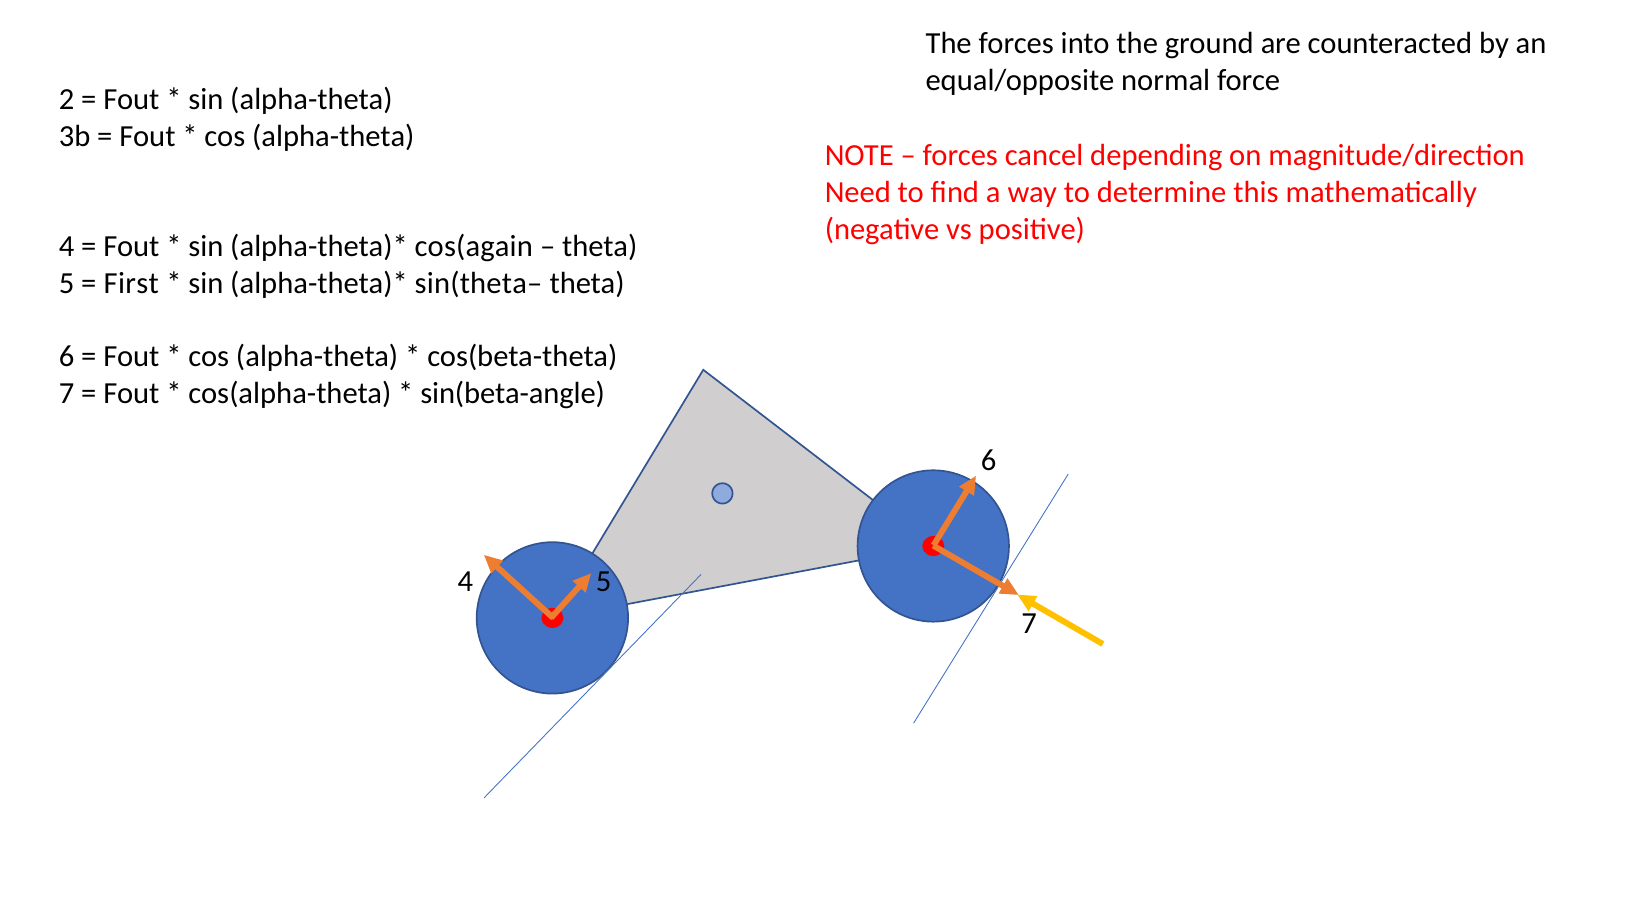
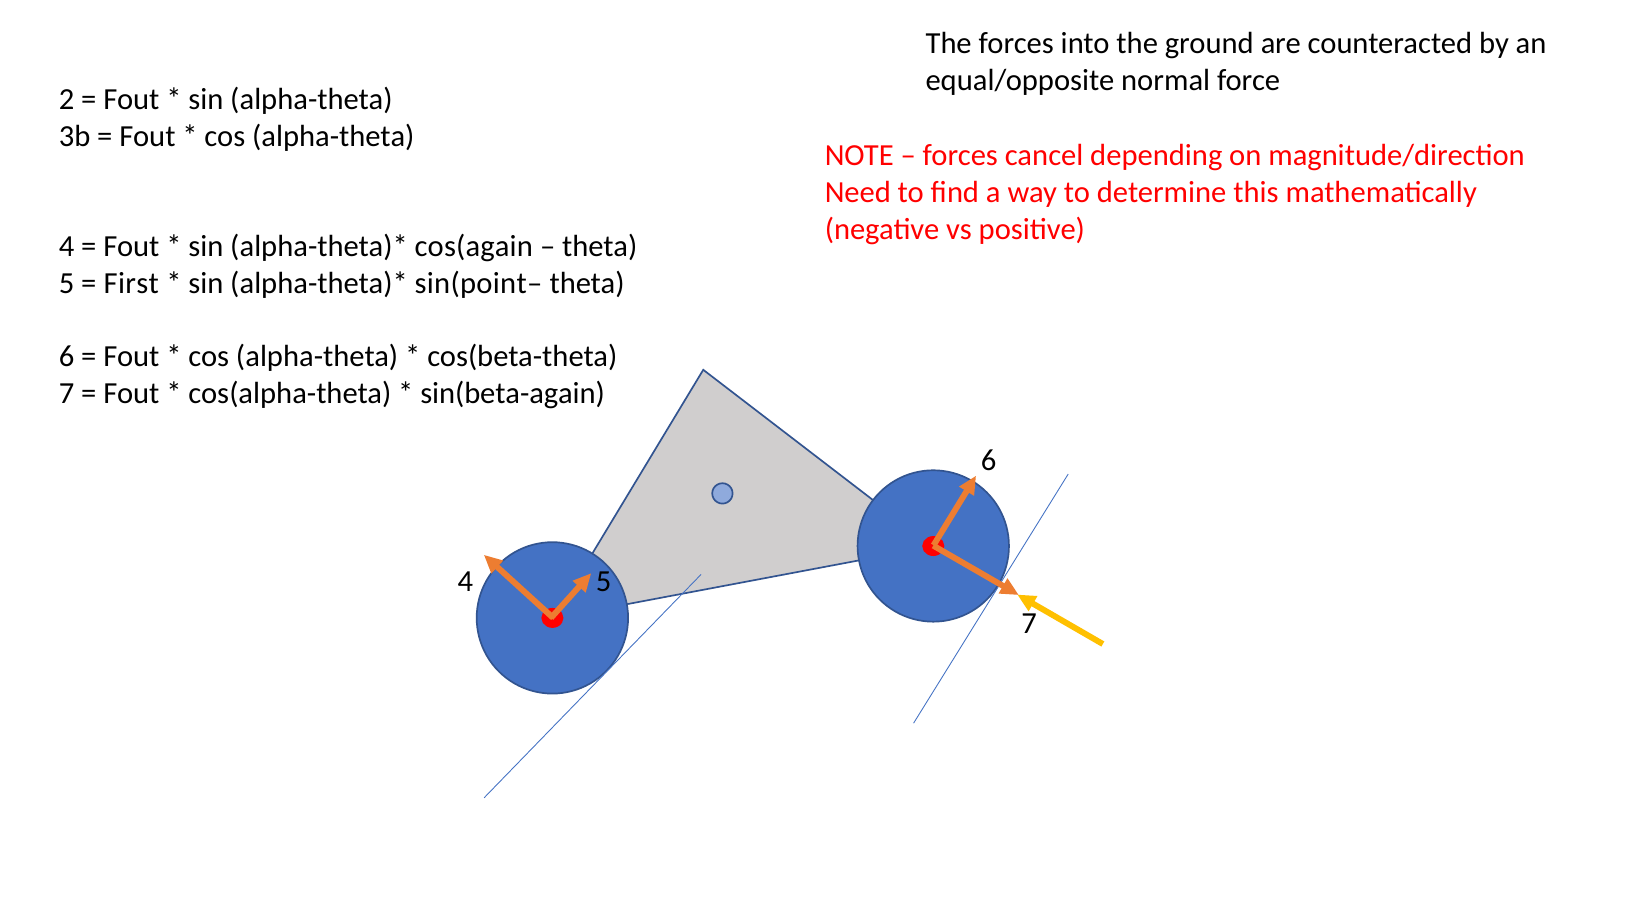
sin(theta–: sin(theta– -> sin(point–
sin(beta-angle: sin(beta-angle -> sin(beta-again
